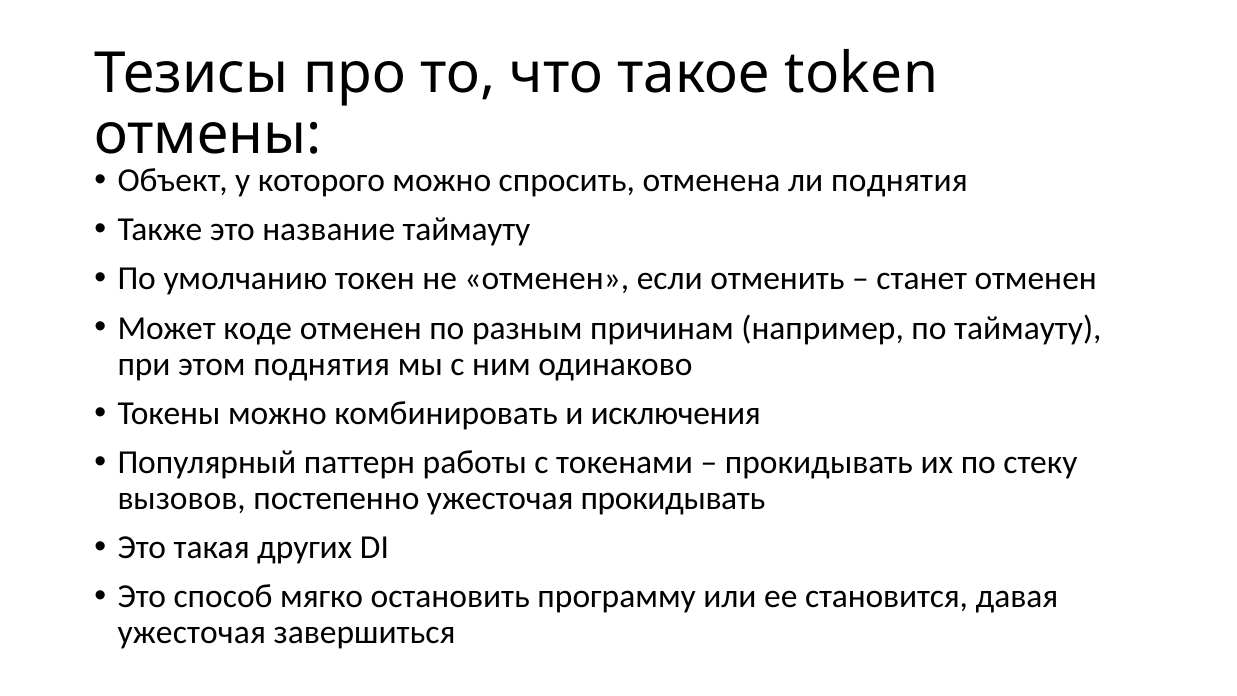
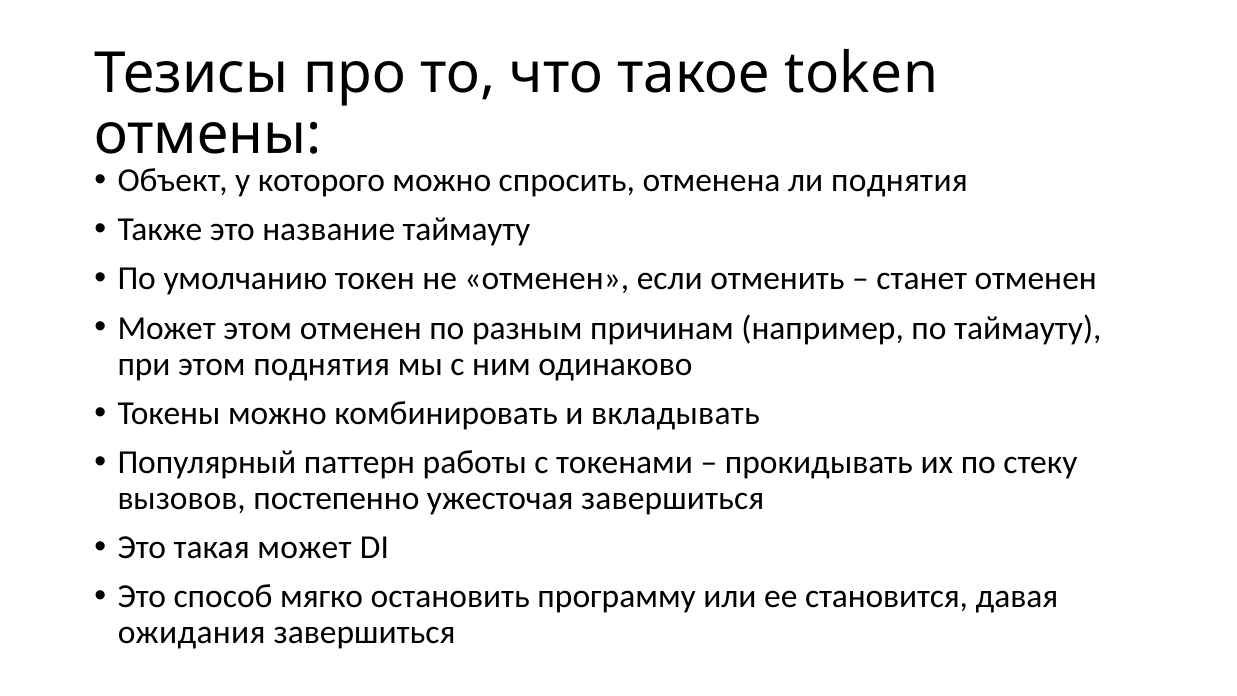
Может коде: коде -> этом
исключения: исключения -> вкладывать
ужесточая прокидывать: прокидывать -> завершиться
такая других: других -> может
ужесточая at (192, 633): ужесточая -> ожидания
